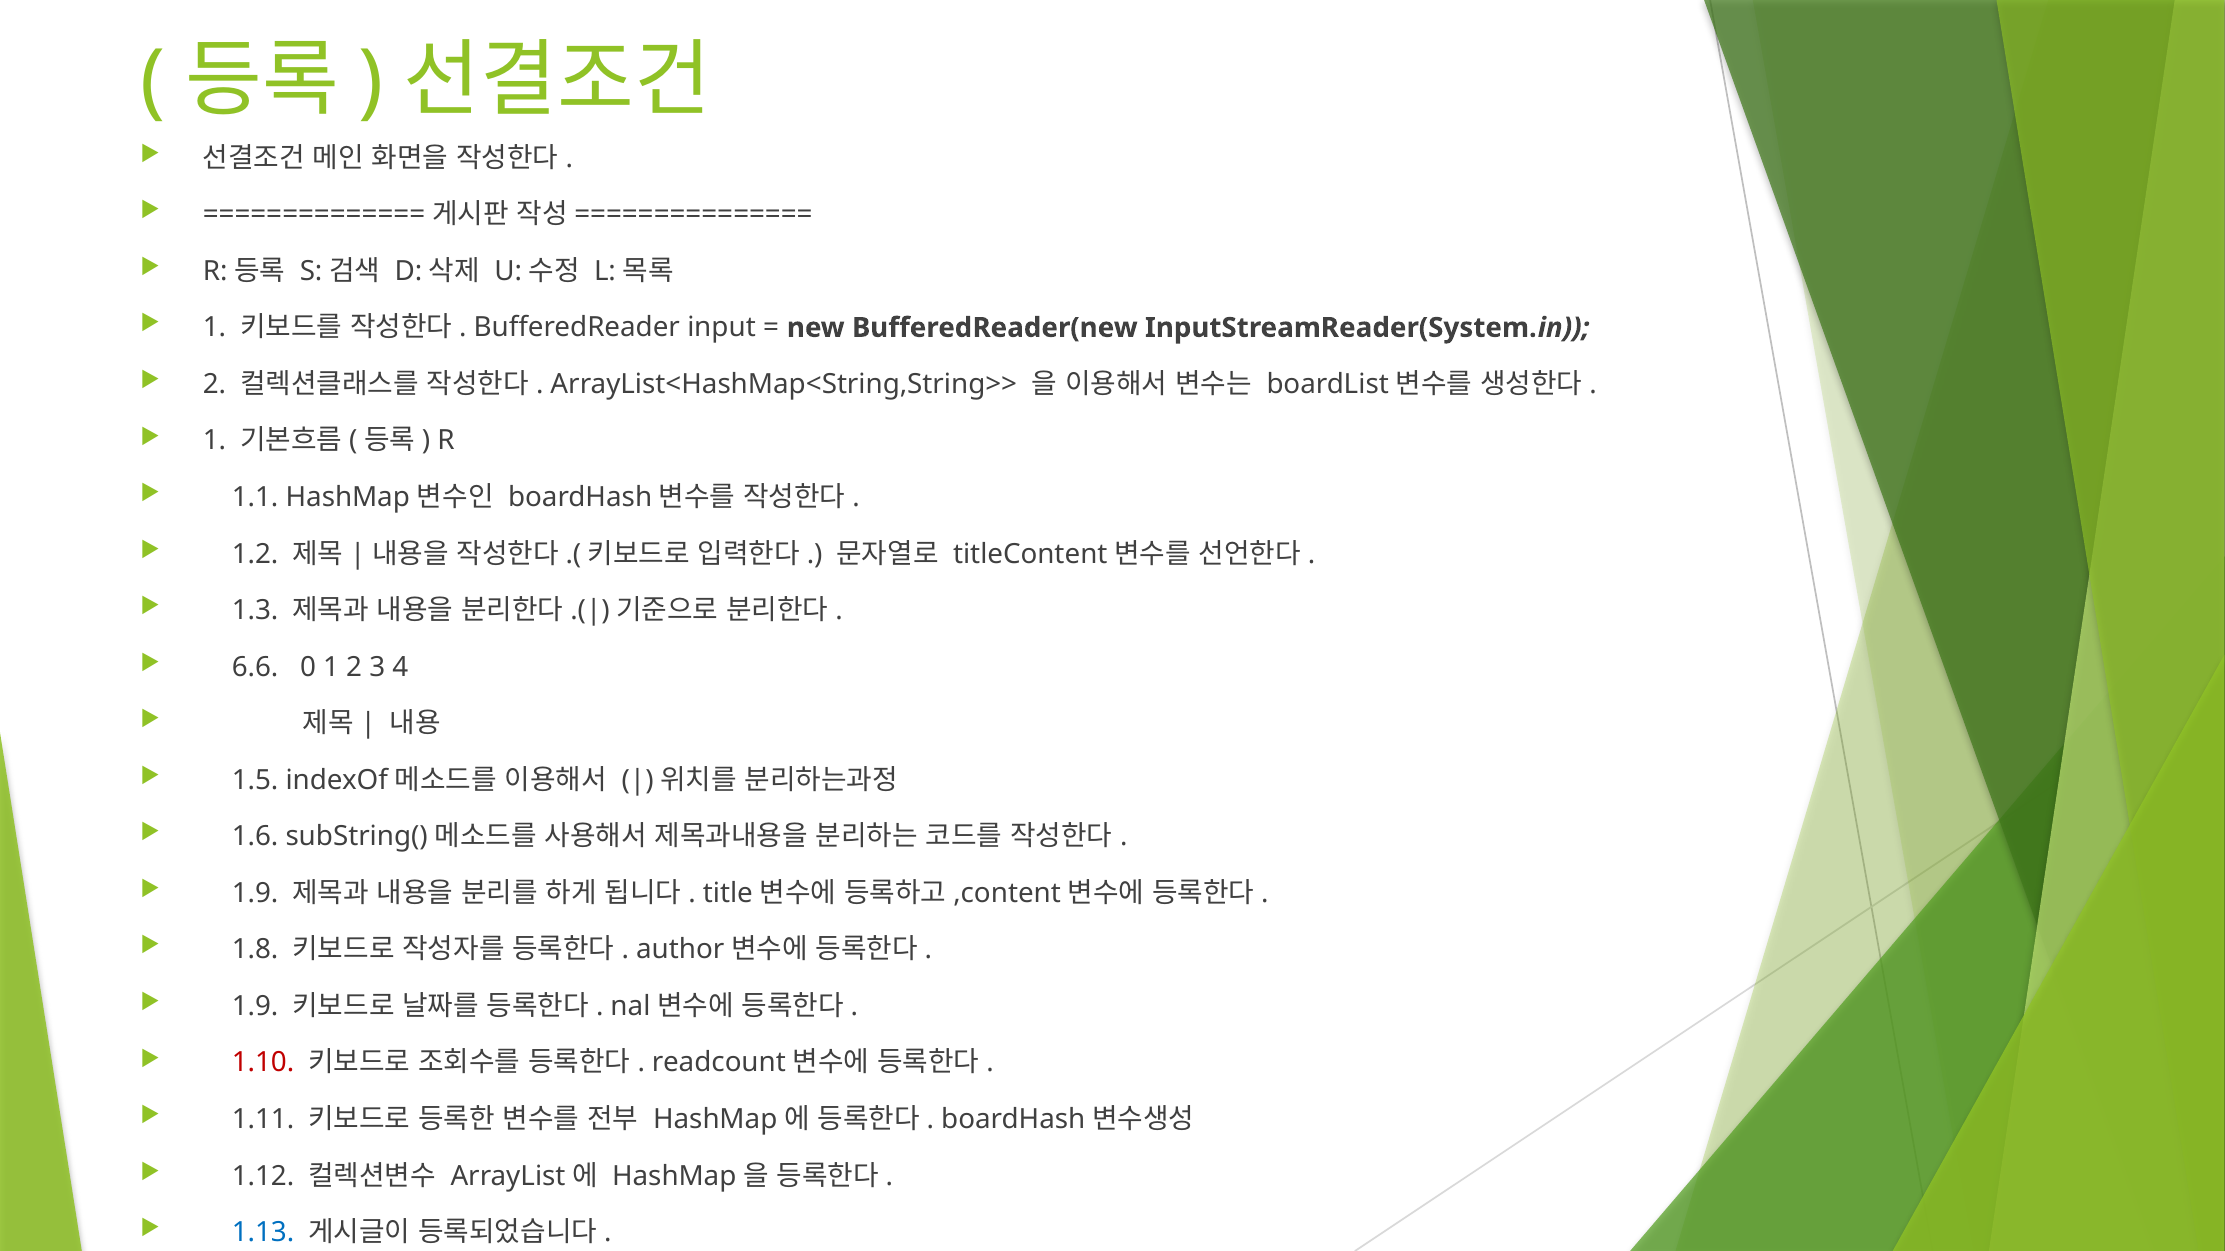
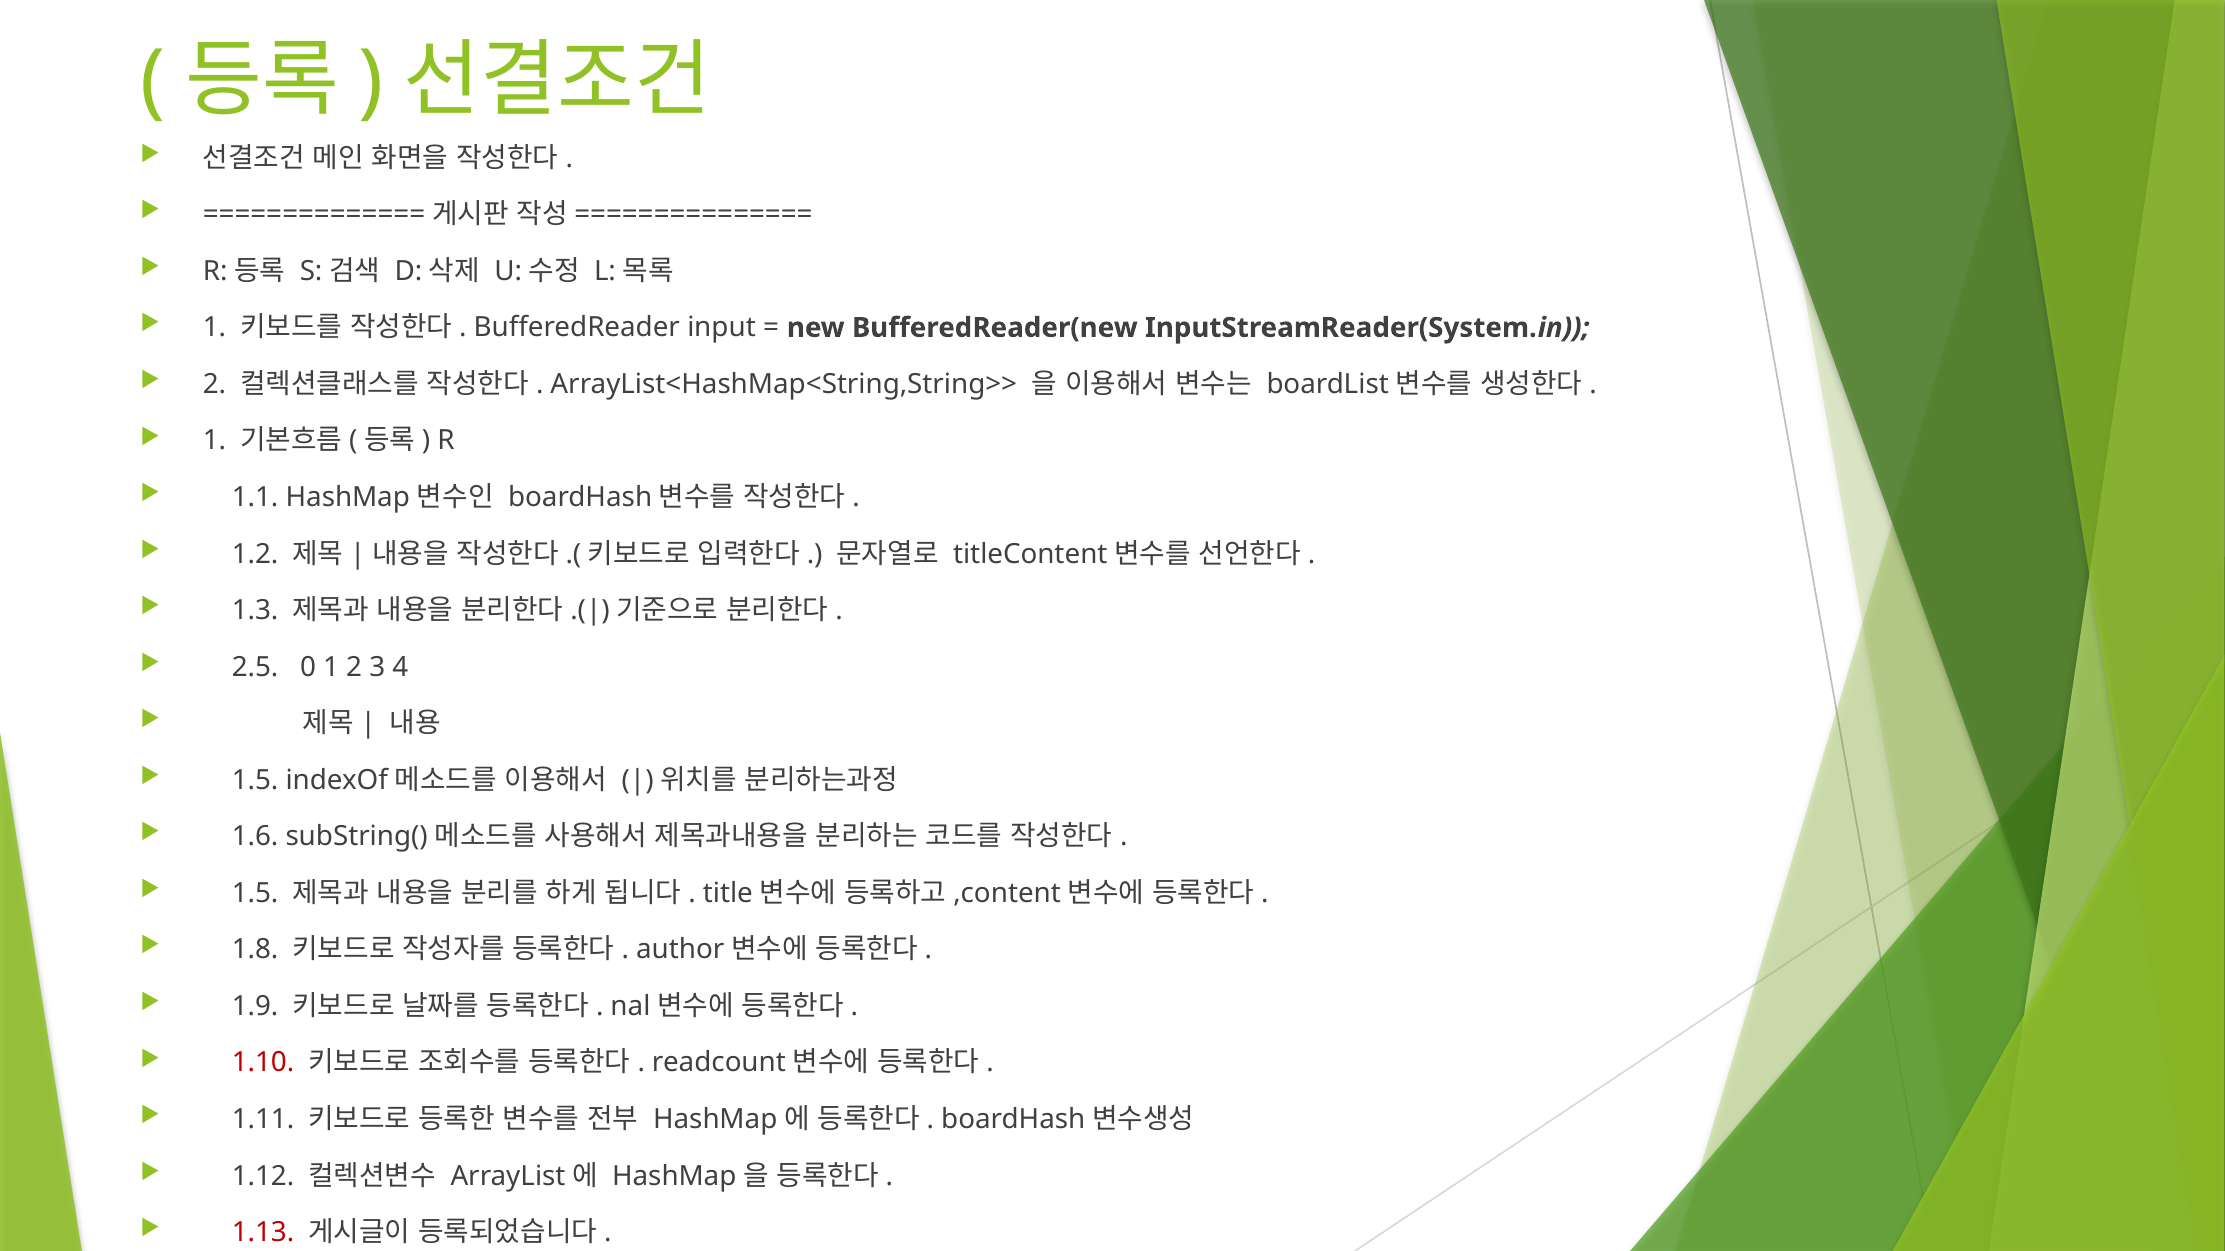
6.6: 6.6 -> 2.5
1.9 at (255, 894): 1.9 -> 1.5
1.13 colour: blue -> red
